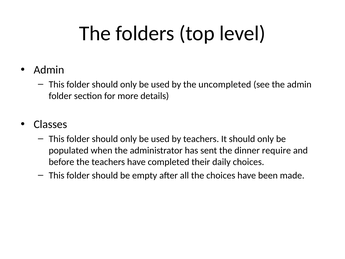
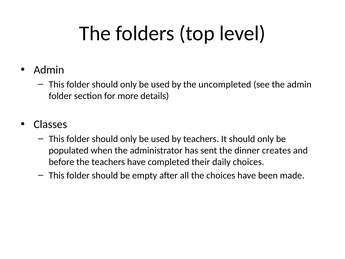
require: require -> creates
